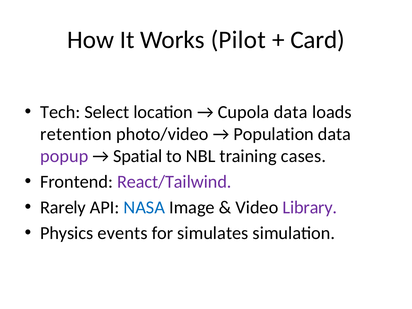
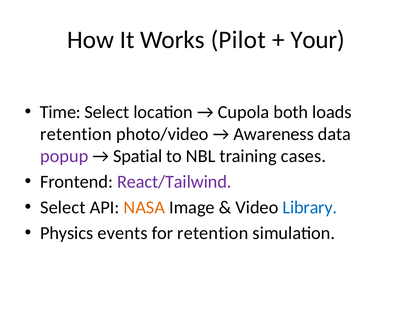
Card: Card -> Your
Tech: Tech -> Time
Cupola data: data -> both
Population: Population -> Awareness
Rarely at (63, 207): Rarely -> Select
NASA colour: blue -> orange
Library colour: purple -> blue
for simulates: simulates -> retention
